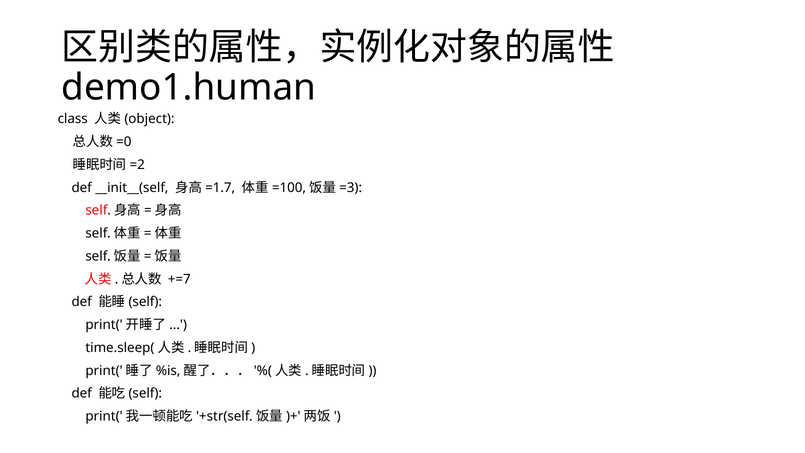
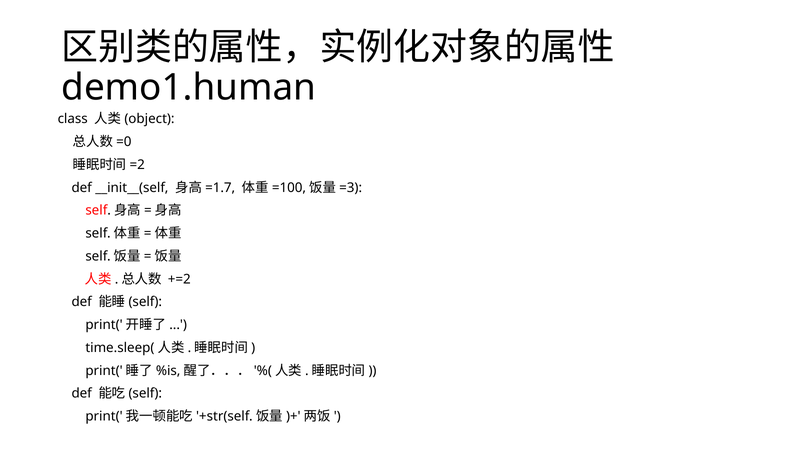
+=7: +=7 -> +=2
